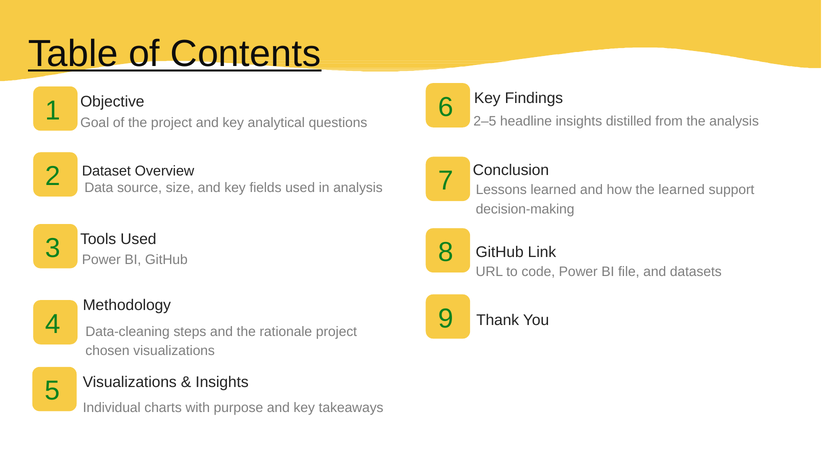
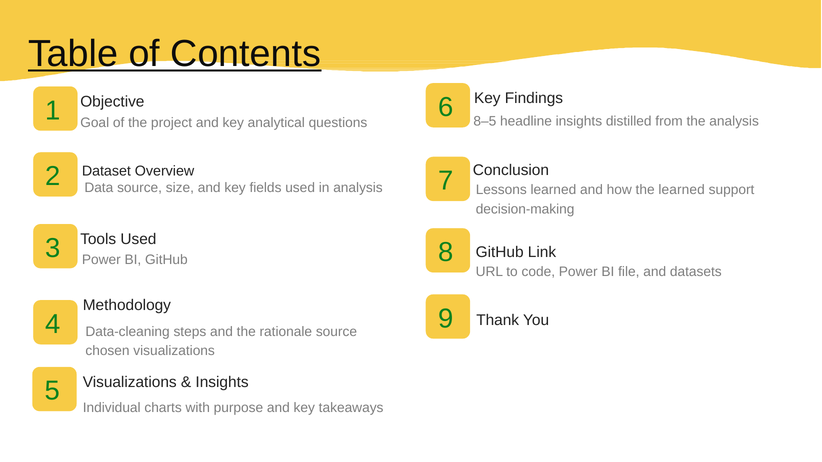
2–5: 2–5 -> 8–5
rationale project: project -> source
